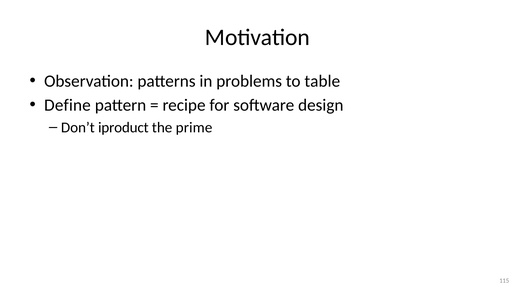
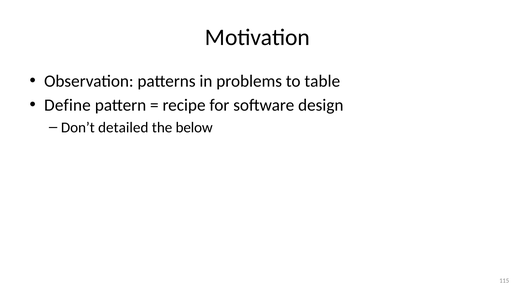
iproduct: iproduct -> detailed
prime: prime -> below
